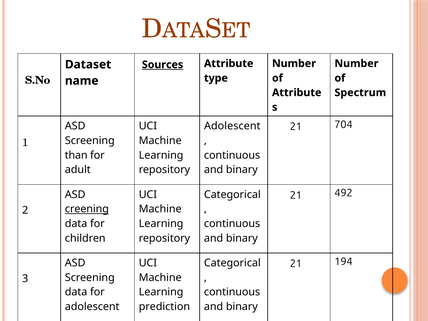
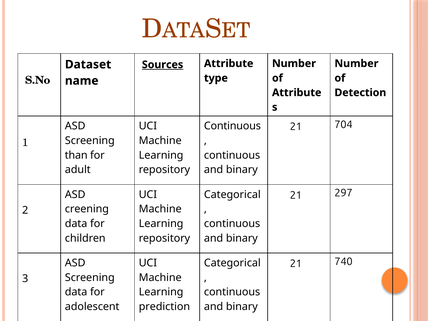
Spectrum: Spectrum -> Detection
Adolescent at (232, 126): Adolescent -> Continuous
492: 492 -> 297
creening underline: present -> none
194: 194 -> 740
